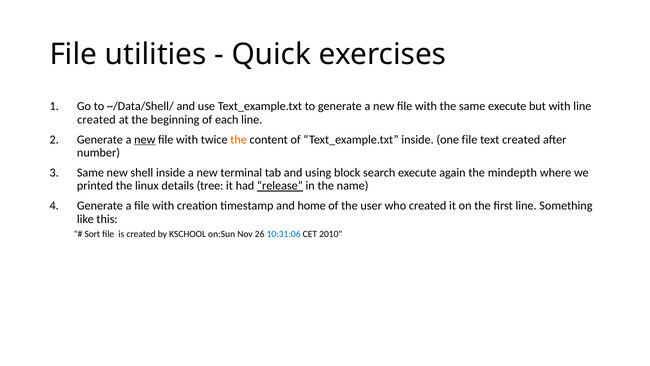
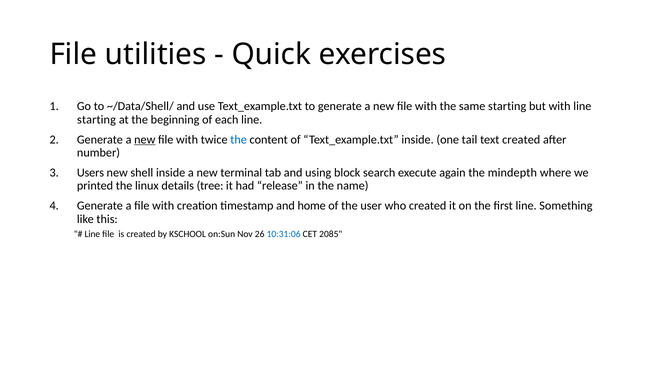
same execute: execute -> starting
created at (96, 119): created -> starting
the at (239, 139) colour: orange -> blue
one file: file -> tail
Same at (90, 172): Same -> Users
release underline: present -> none
Sort at (92, 234): Sort -> Line
2010: 2010 -> 2085
